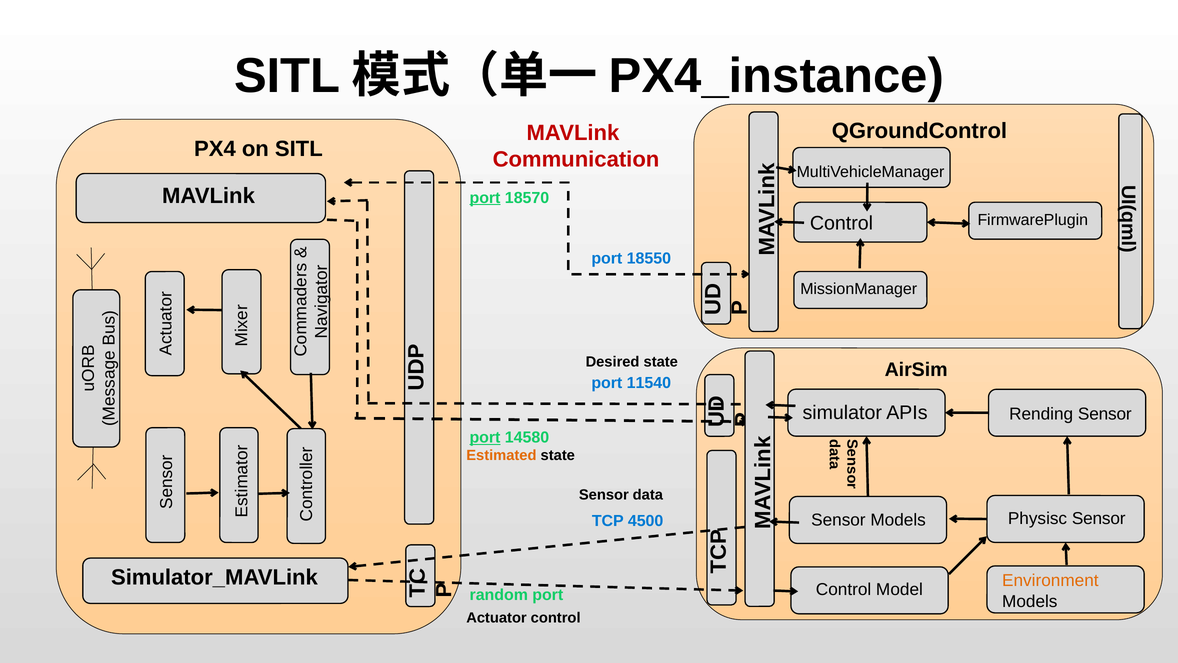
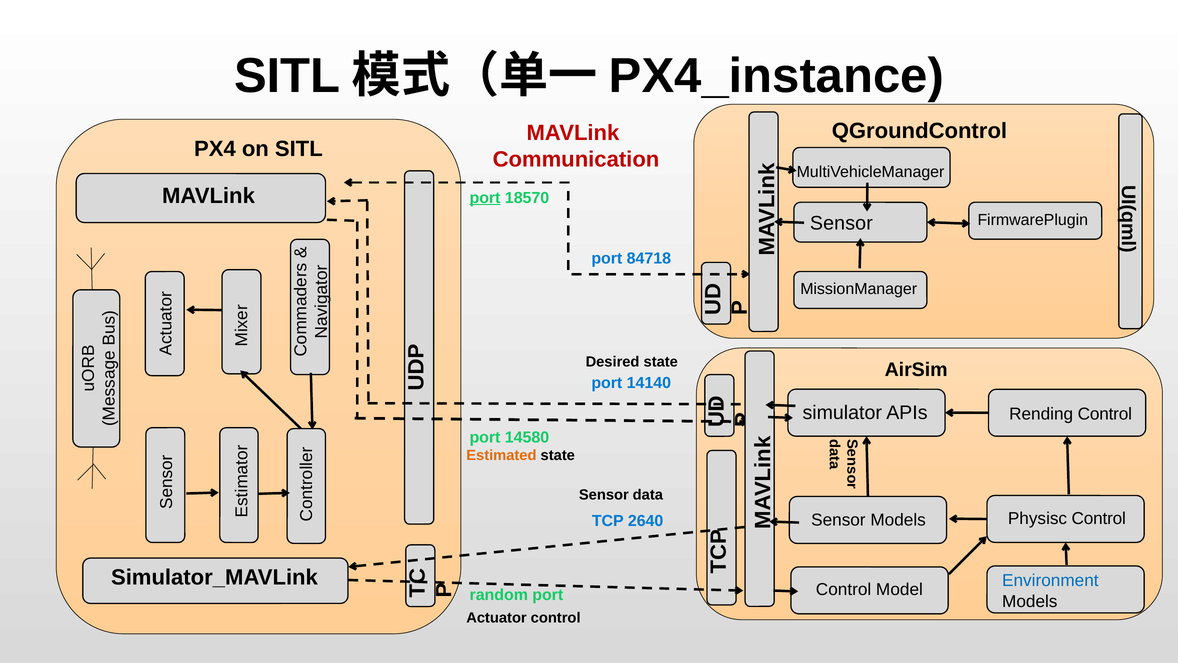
Control at (841, 223): Control -> Sensor
18550: 18550 -> 84718
11540: 11540 -> 14140
Rending Sensor: Sensor -> Control
port at (485, 437) underline: present -> none
Physisc Sensor: Sensor -> Control
4500: 4500 -> 2640
Environment colour: orange -> blue
